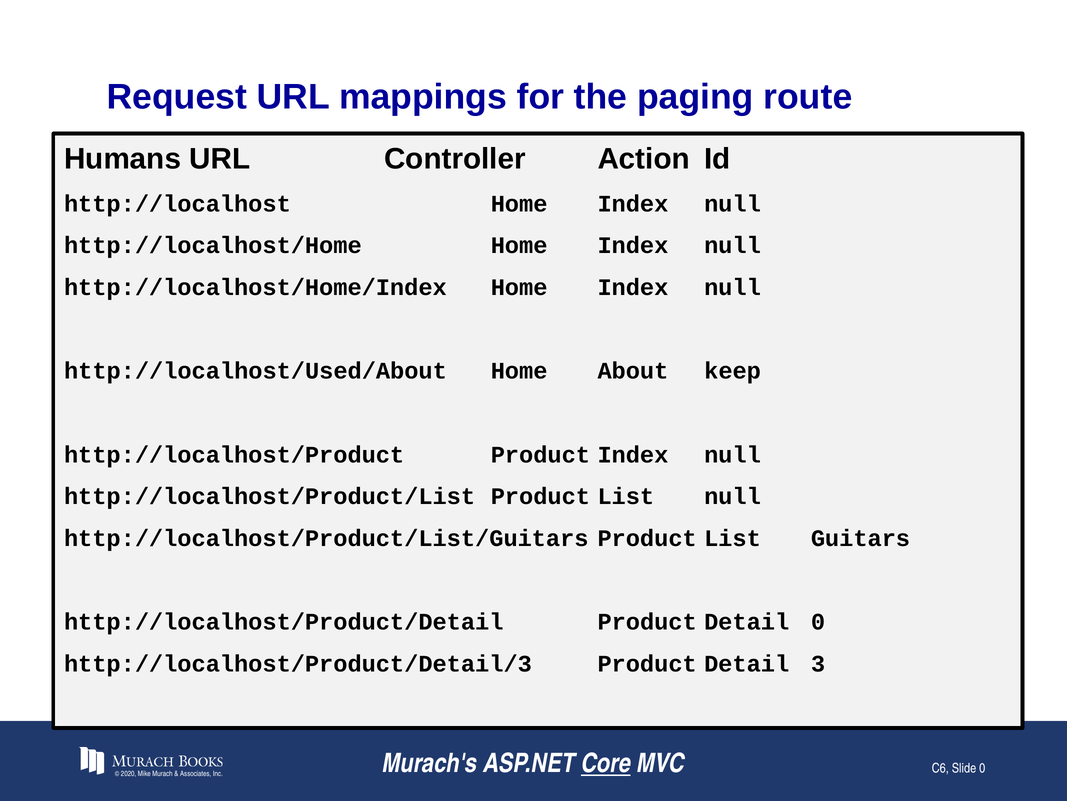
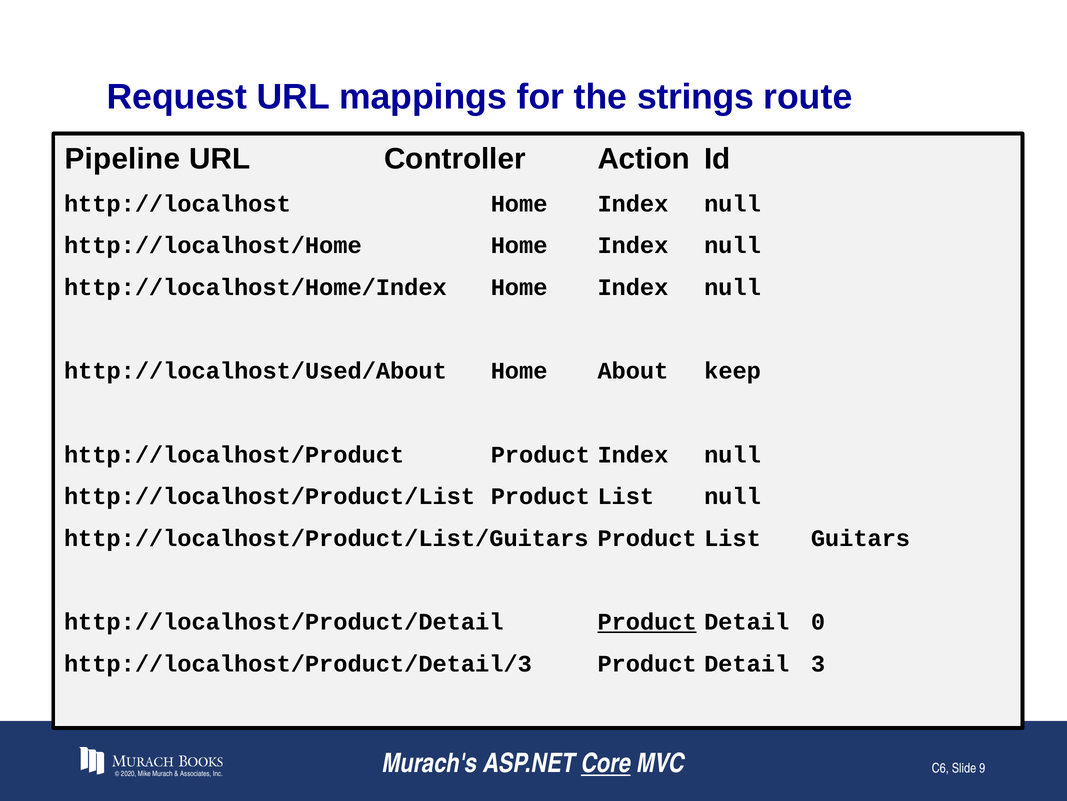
paging: paging -> strings
Humans: Humans -> Pipeline
Product at (647, 622) underline: none -> present
Slide 0: 0 -> 9
